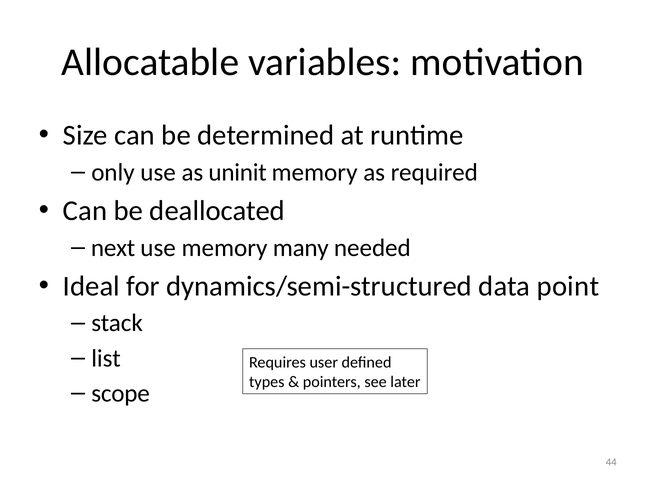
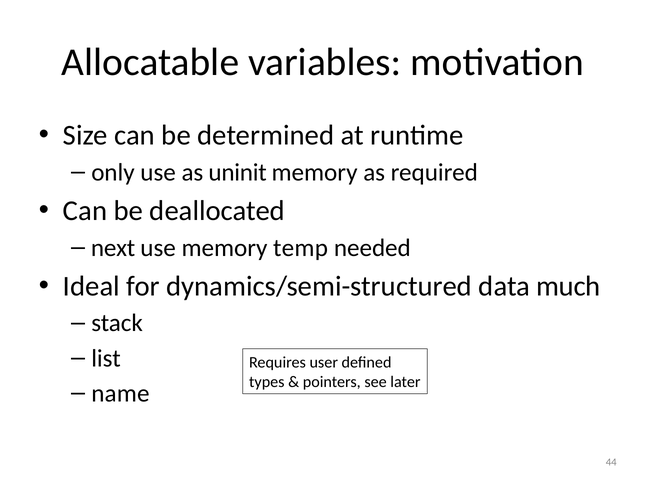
many: many -> temp
point: point -> much
scope: scope -> name
